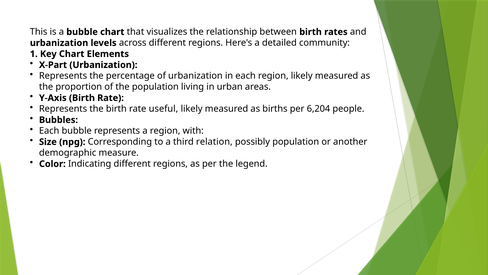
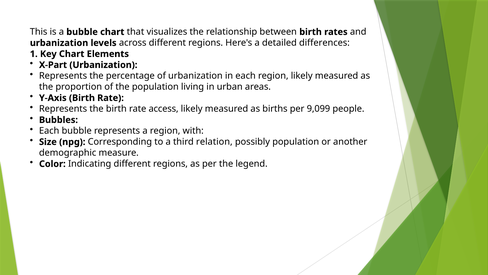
community: community -> differences
useful: useful -> access
6,204: 6,204 -> 9,099
